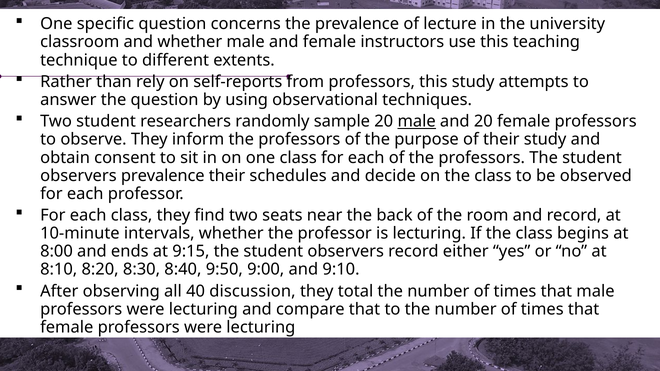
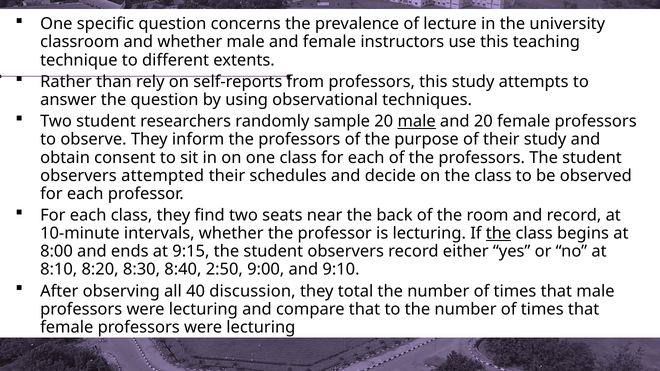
observers prevalence: prevalence -> attempted
the at (499, 234) underline: none -> present
9:50: 9:50 -> 2:50
